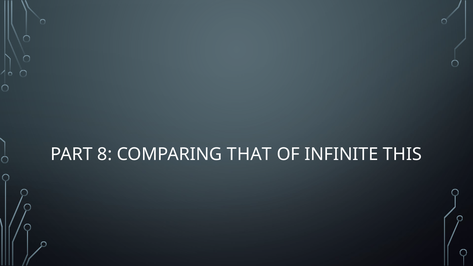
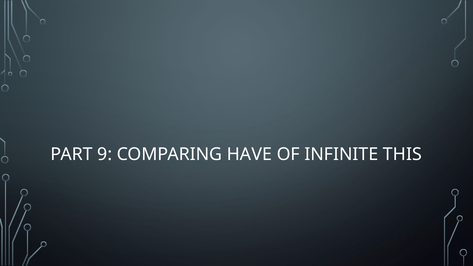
8: 8 -> 9
THAT: THAT -> HAVE
